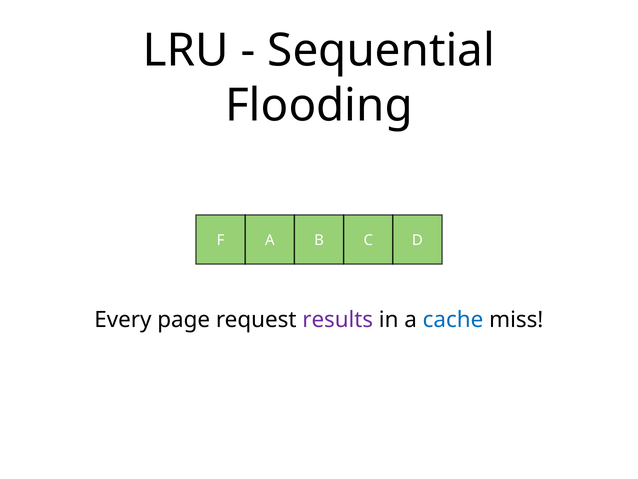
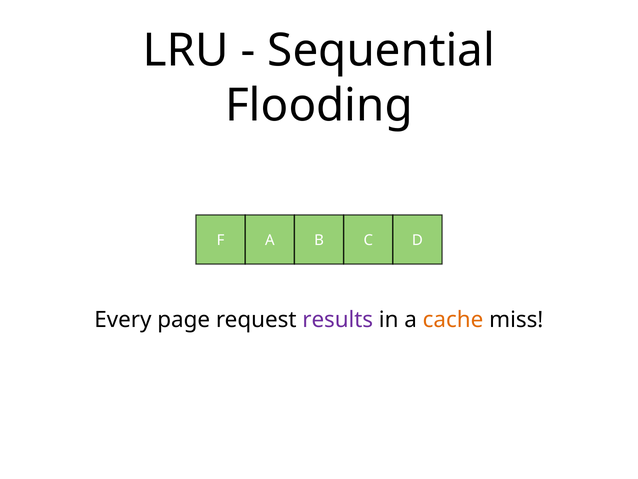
cache colour: blue -> orange
